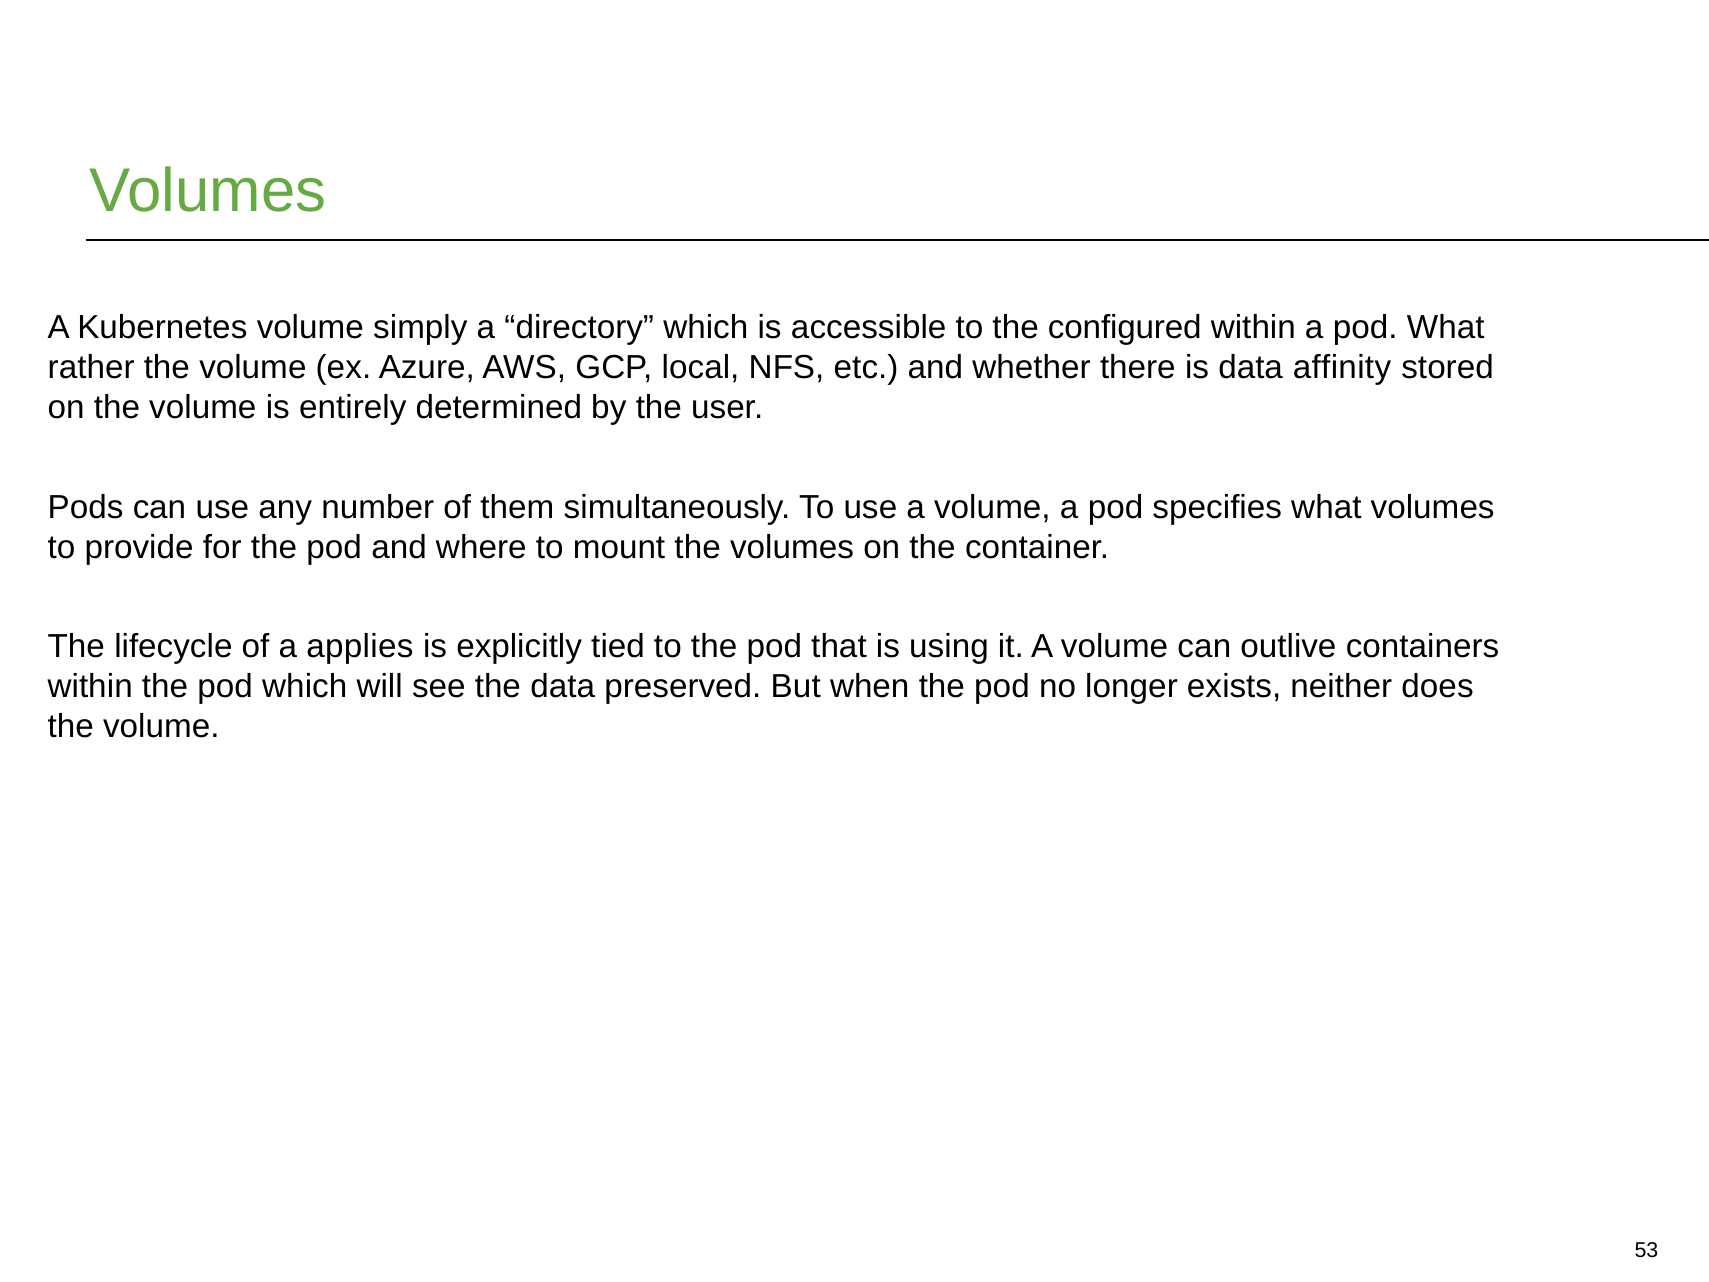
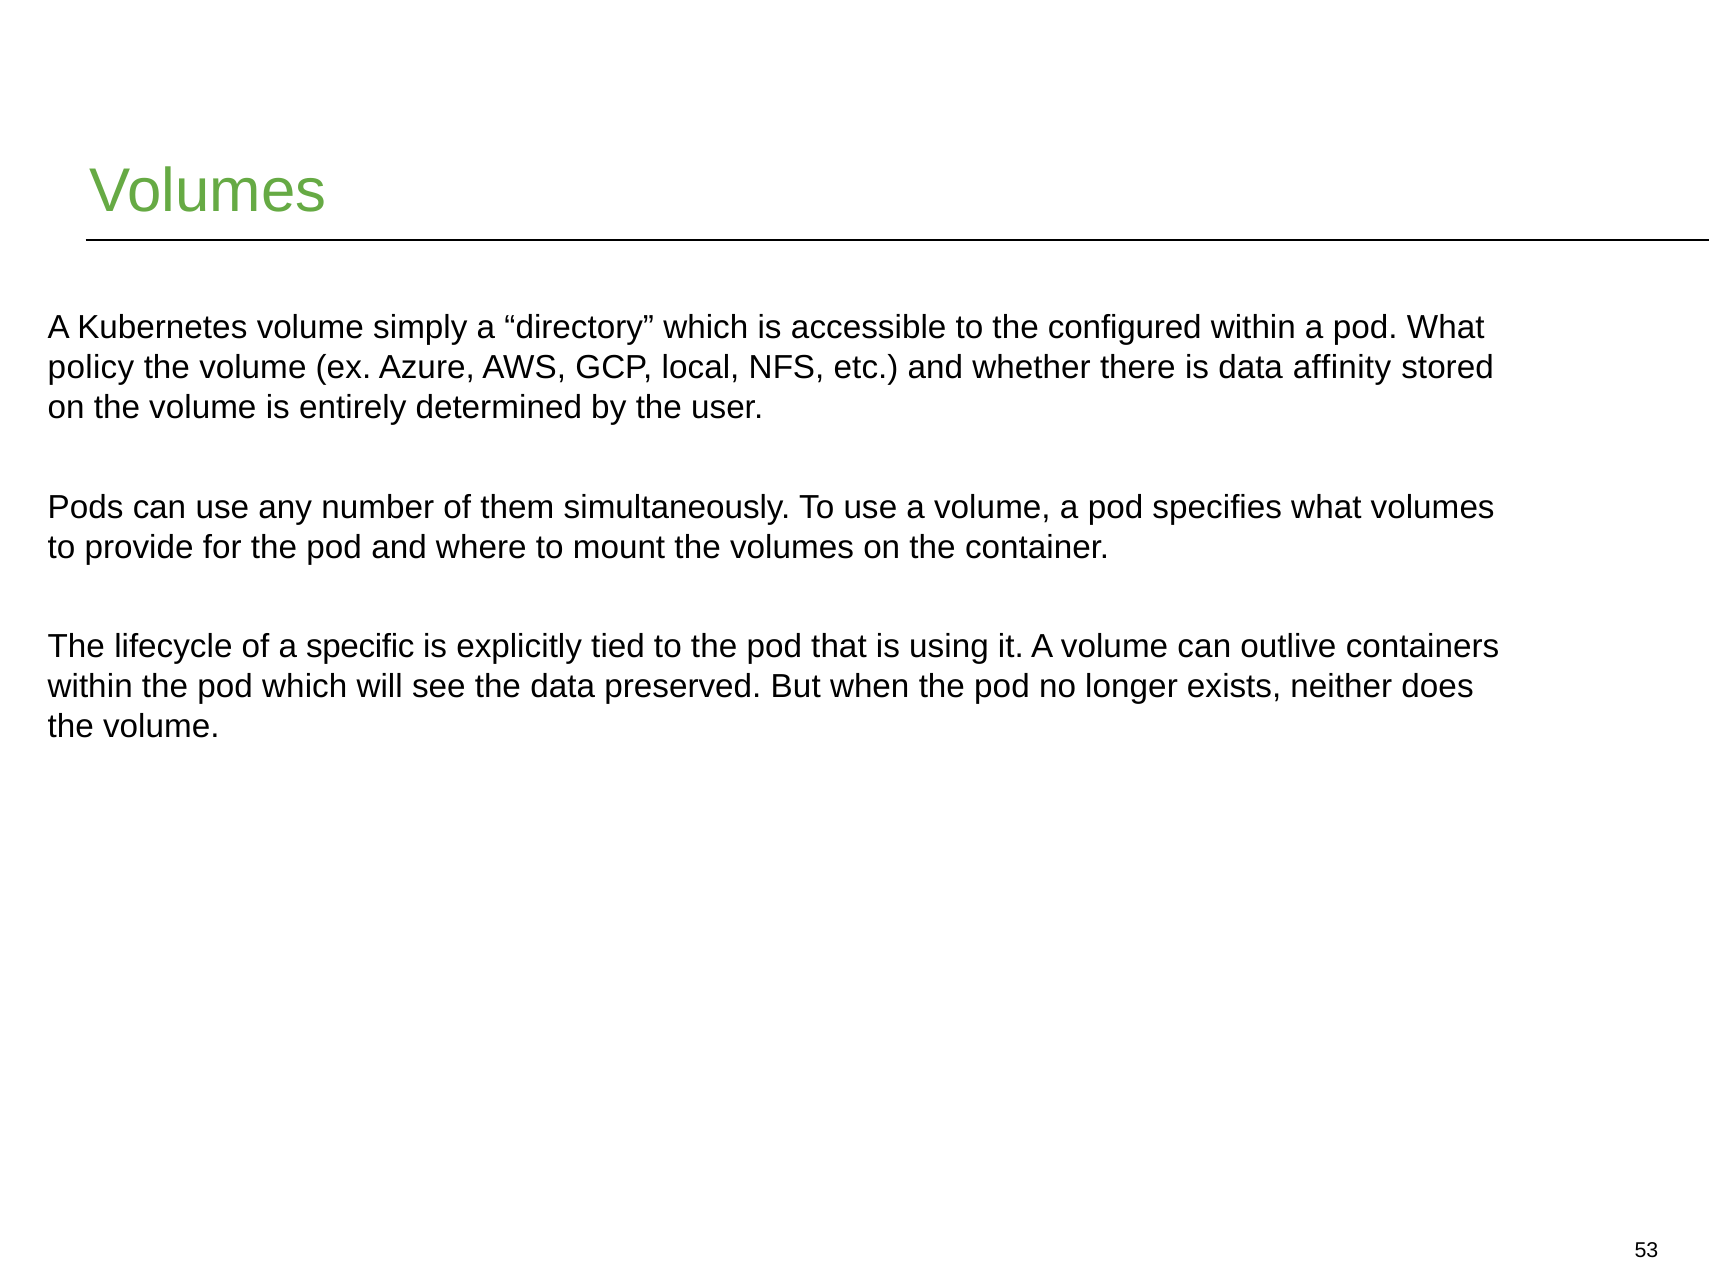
rather: rather -> policy
applies: applies -> specific
